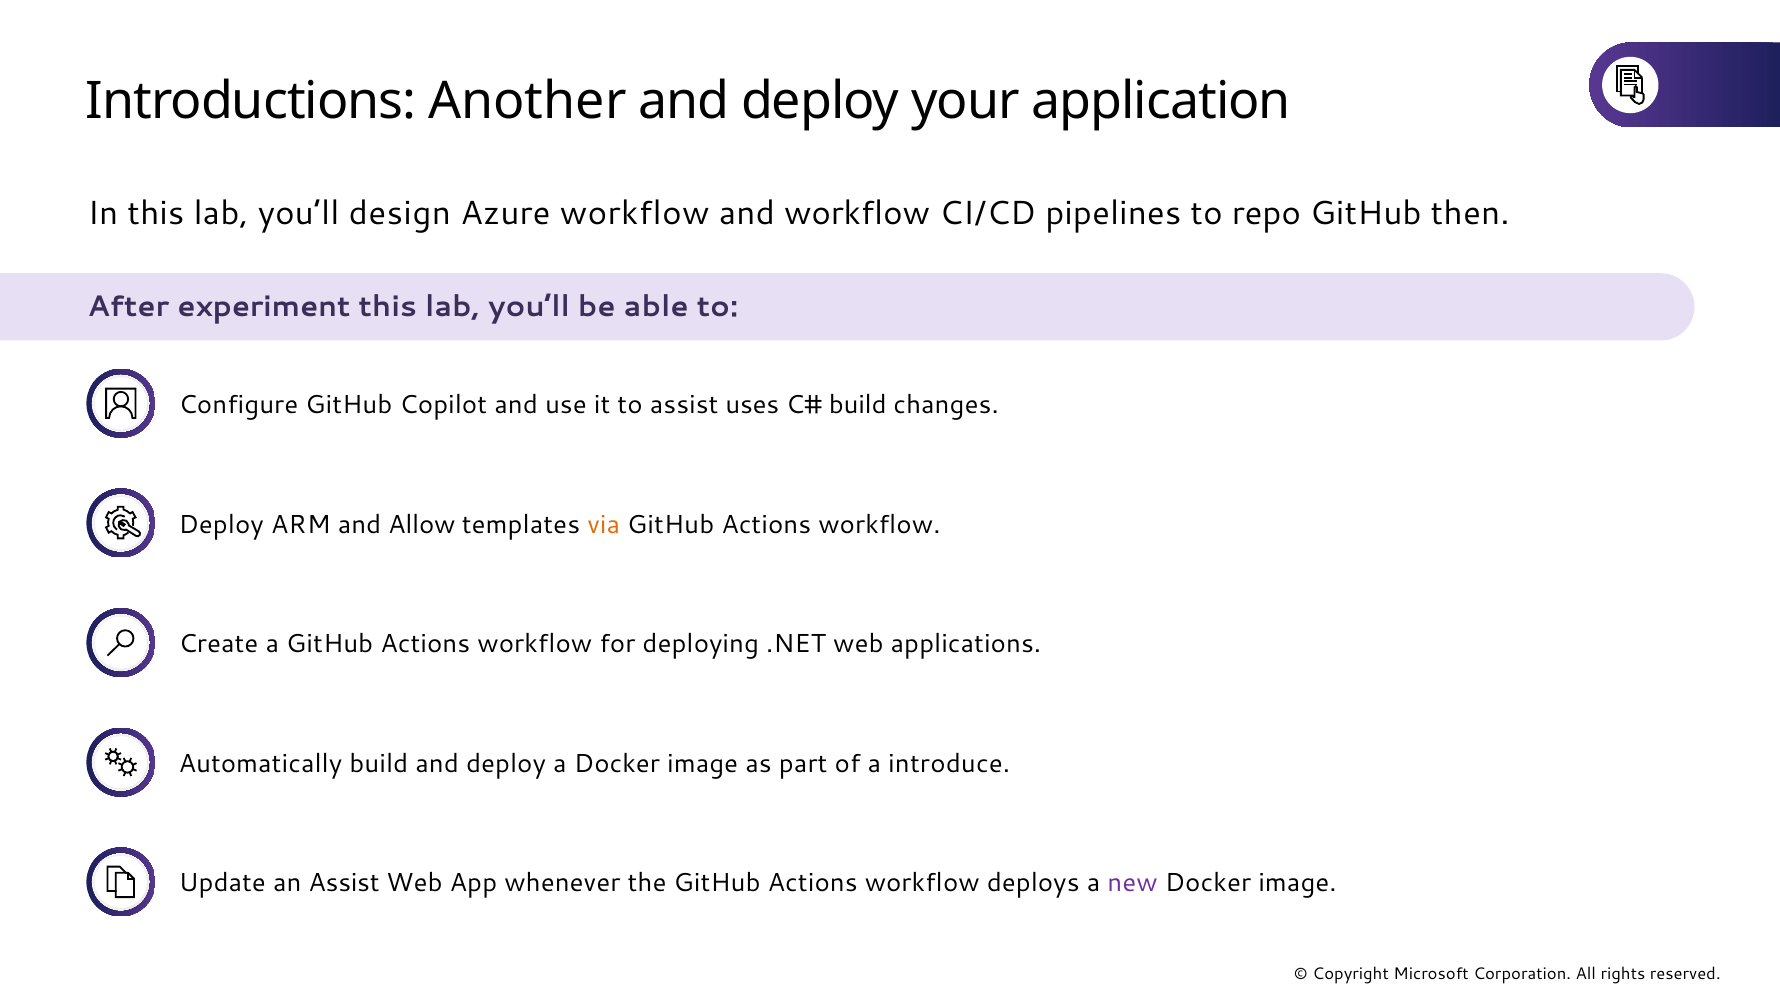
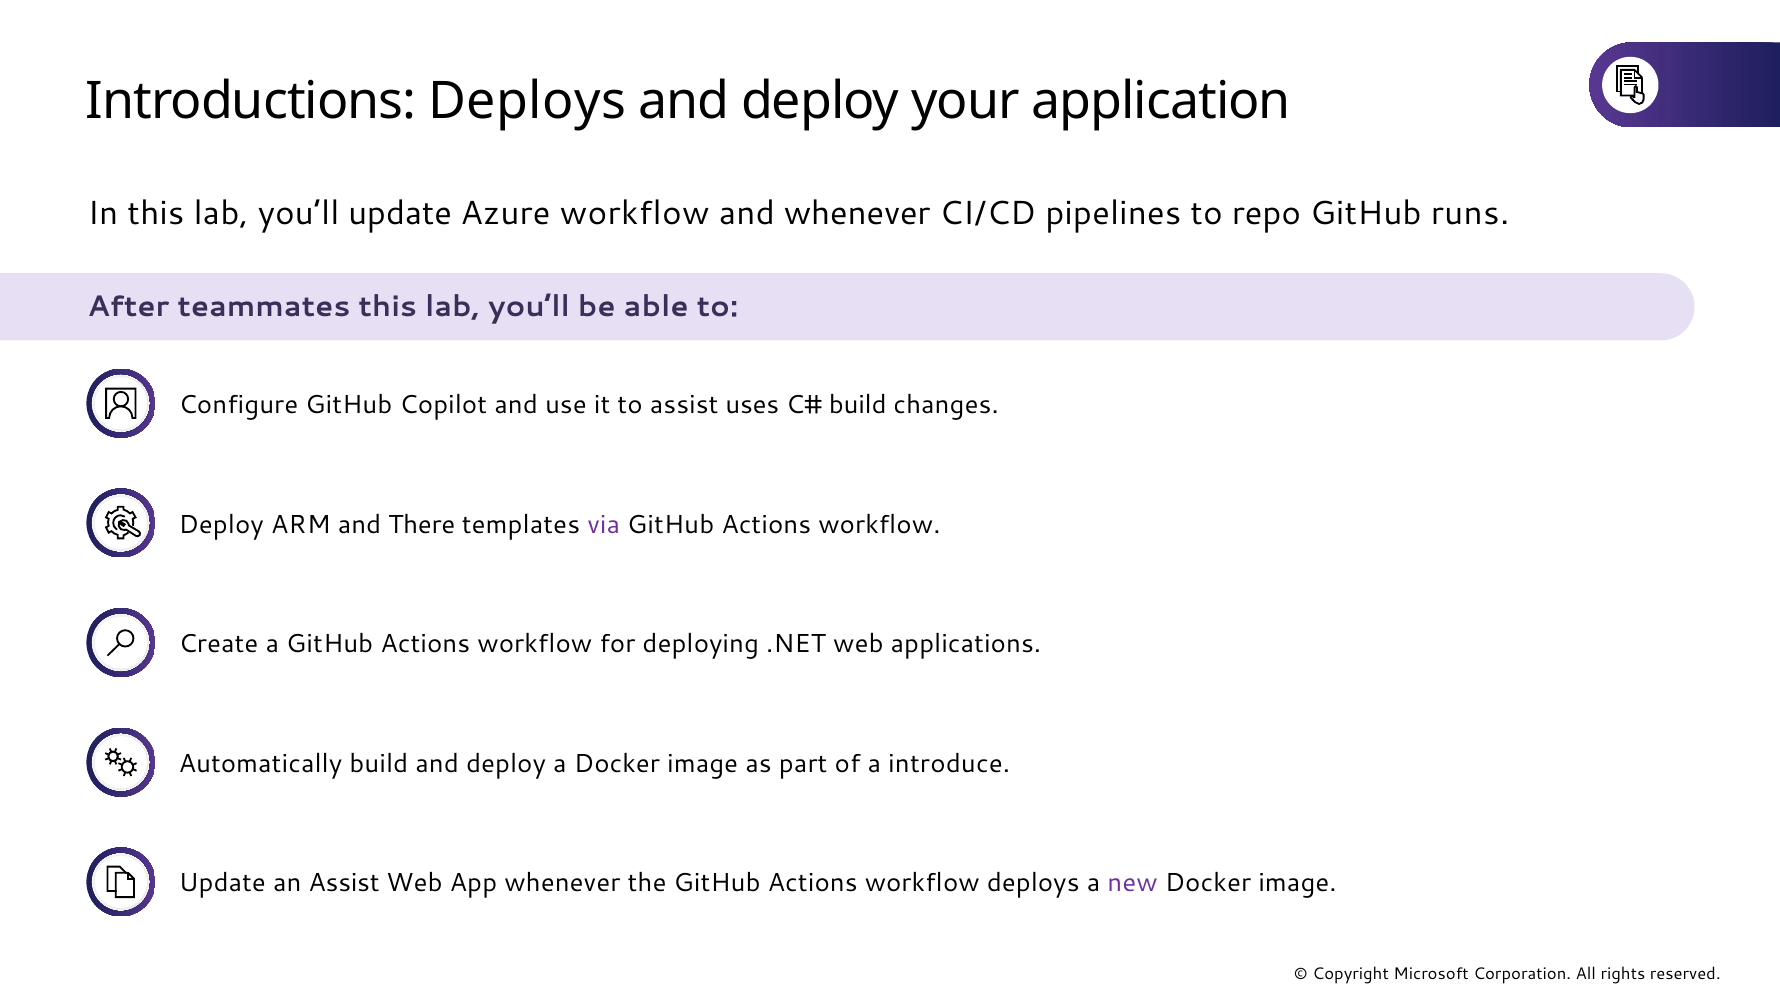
Introductions Another: Another -> Deploys
you’ll design: design -> update
and workflow: workflow -> whenever
then: then -> runs
experiment: experiment -> teammates
Allow: Allow -> There
via colour: orange -> purple
